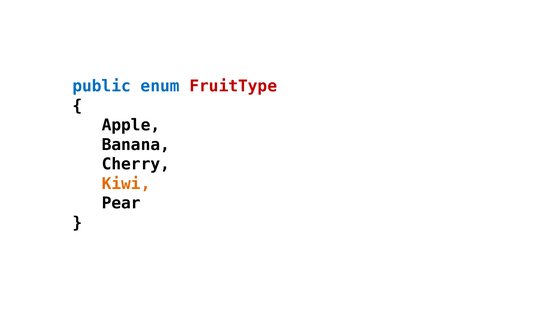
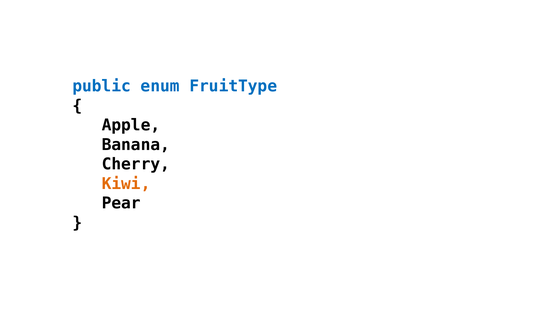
FruitType colour: red -> blue
